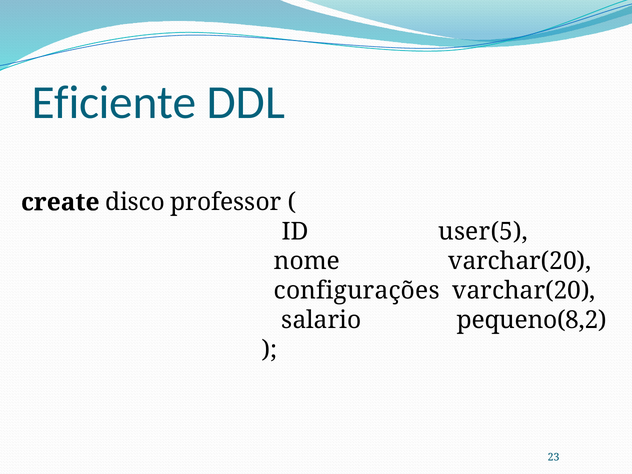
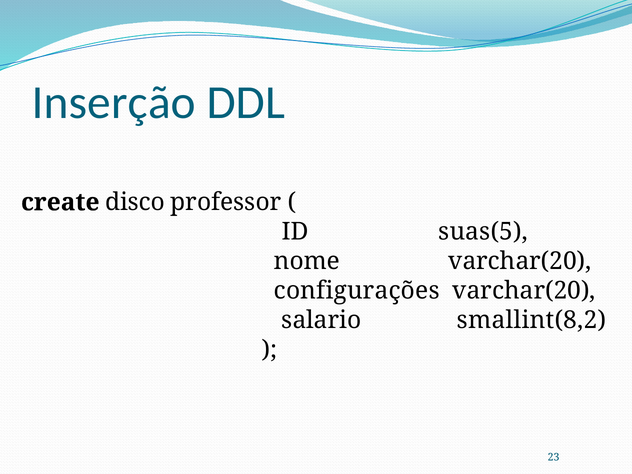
Eficiente: Eficiente -> Inserção
user(5: user(5 -> suas(5
pequeno(8,2: pequeno(8,2 -> smallint(8,2
